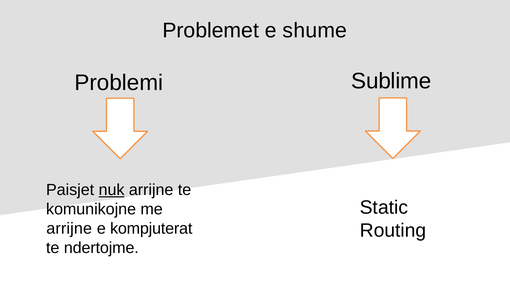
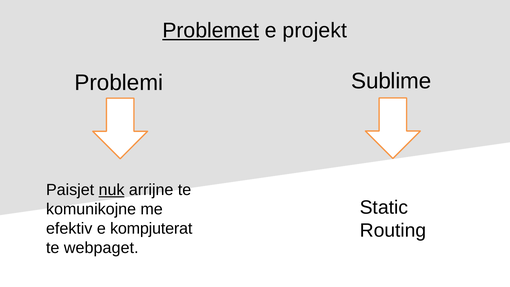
Problemet underline: none -> present
shume: shume -> projekt
arrijne at (69, 228): arrijne -> efektiv
ndertojme: ndertojme -> webpaget
